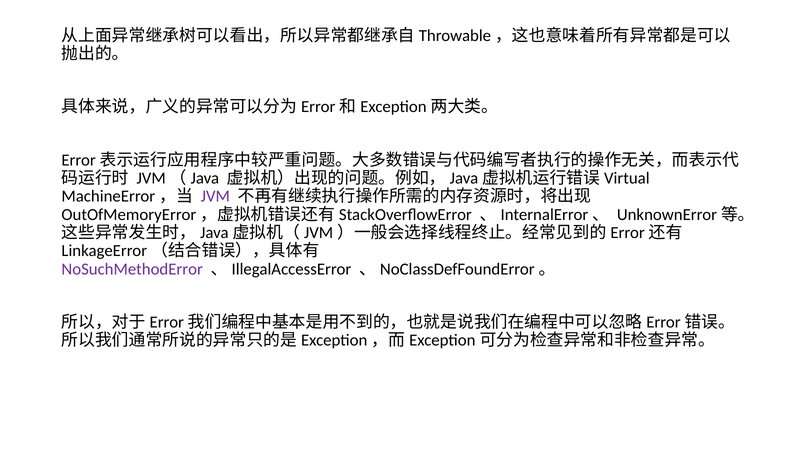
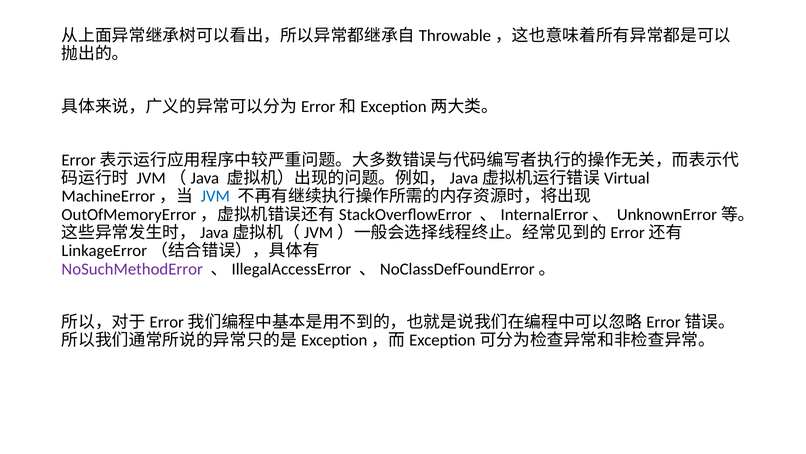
JVM colour: purple -> blue
